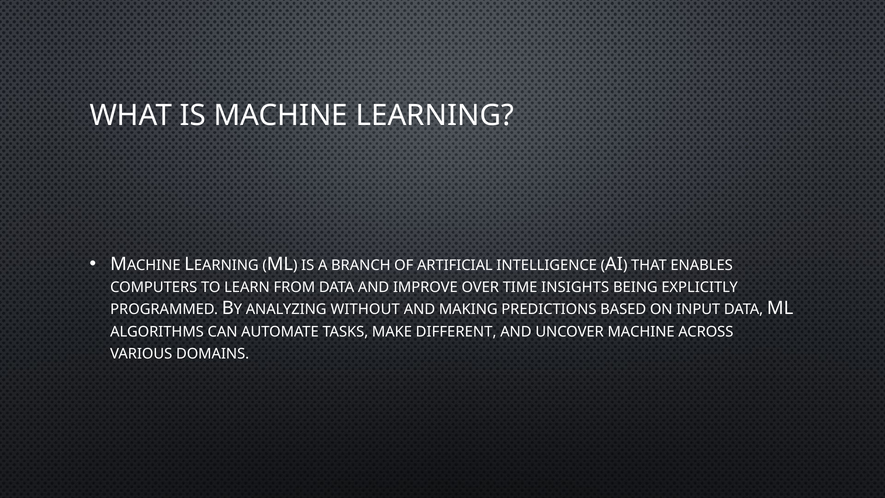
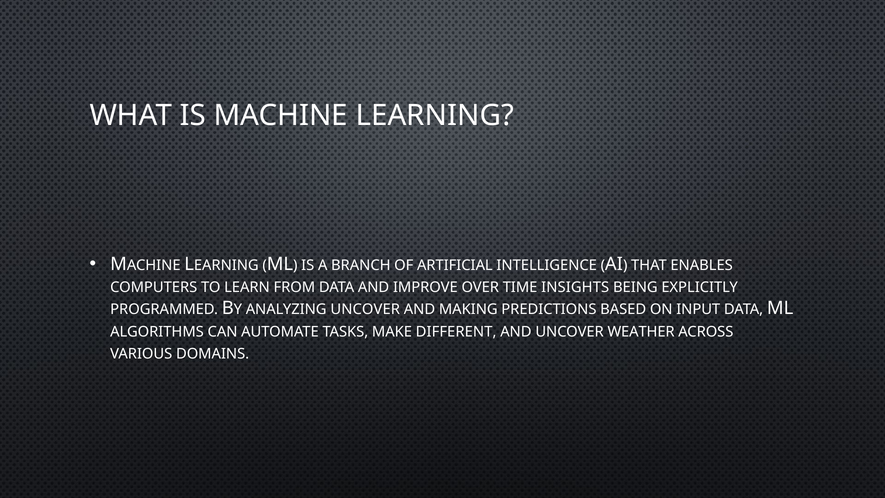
ANALYZING WITHOUT: WITHOUT -> UNCOVER
UNCOVER MACHINE: MACHINE -> WEATHER
